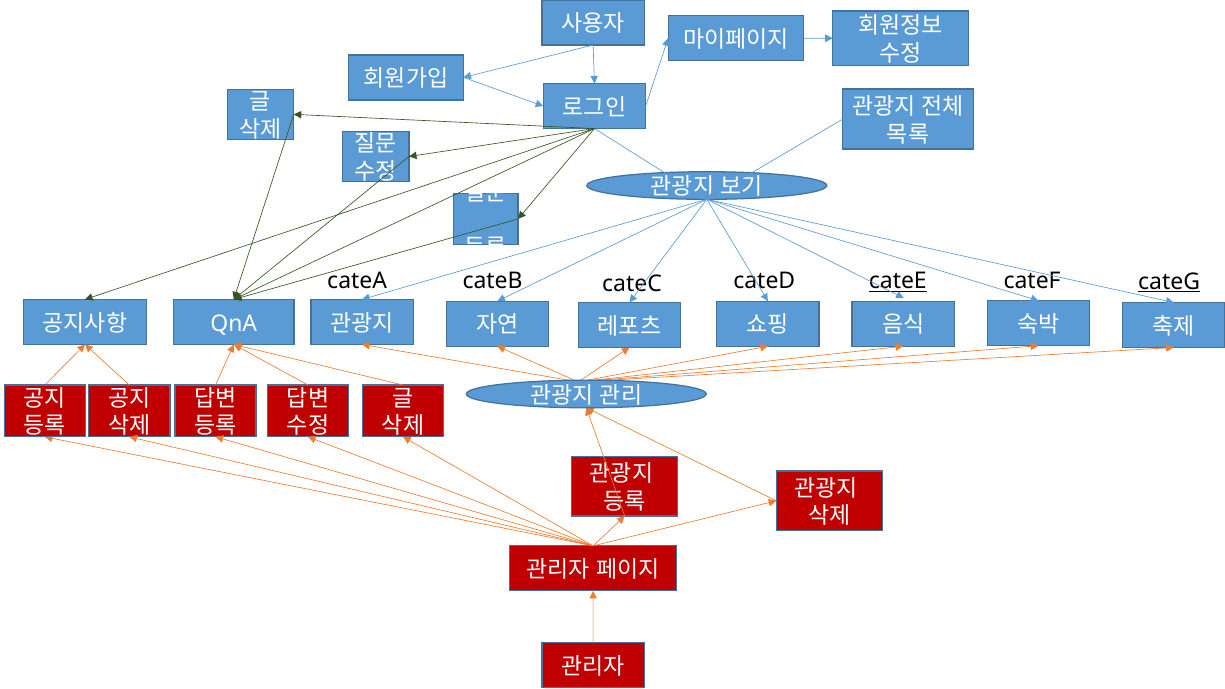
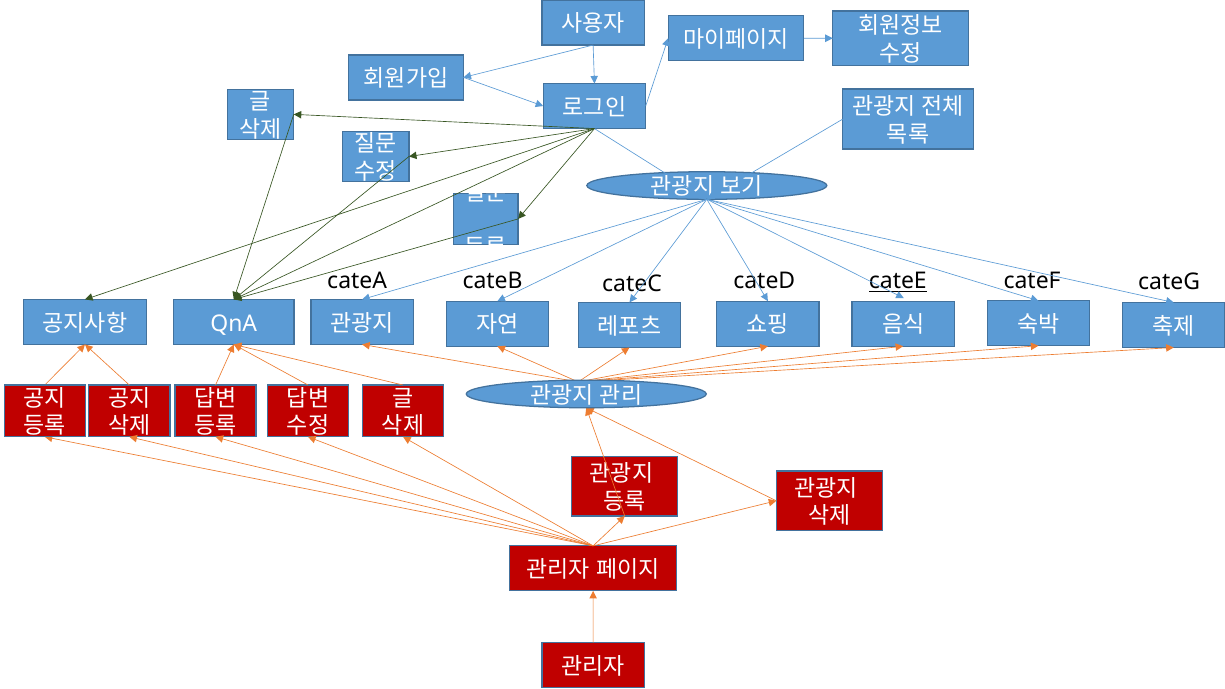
cateG underline: present -> none
